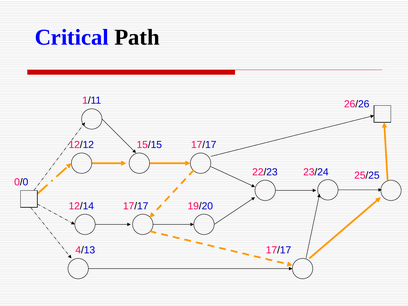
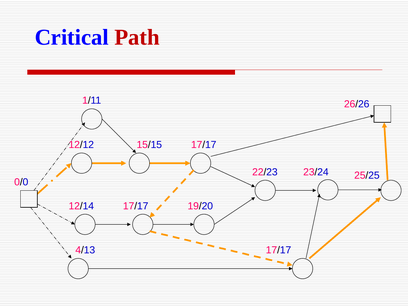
Path colour: black -> red
